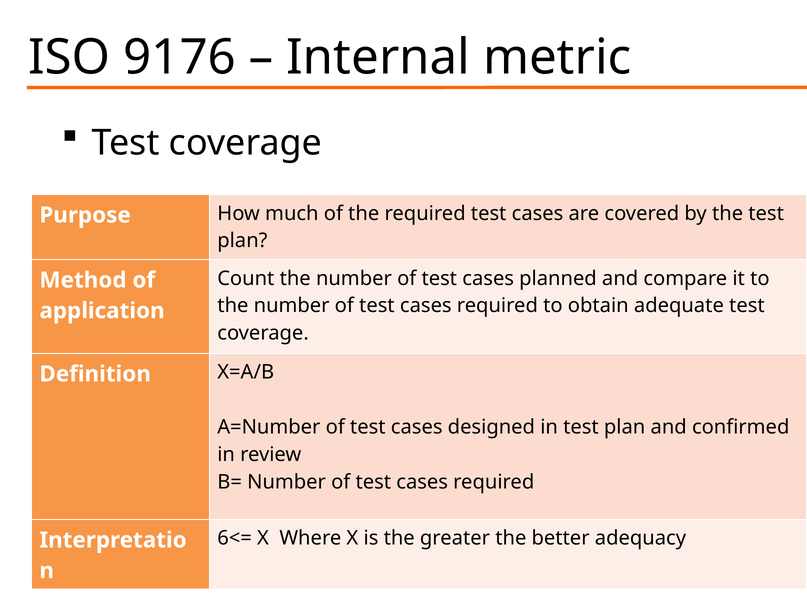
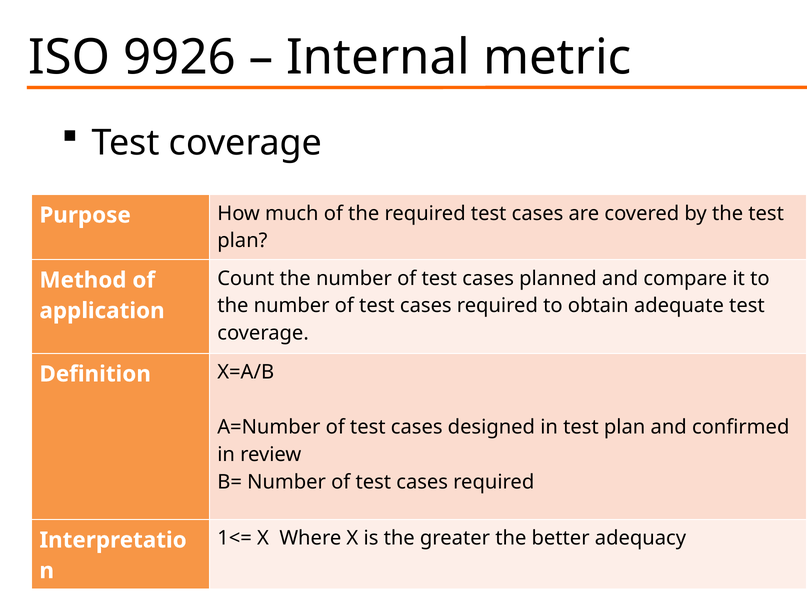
9176: 9176 -> 9926
6<=: 6<= -> 1<=
